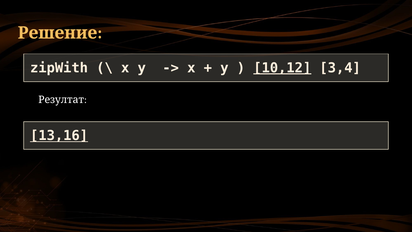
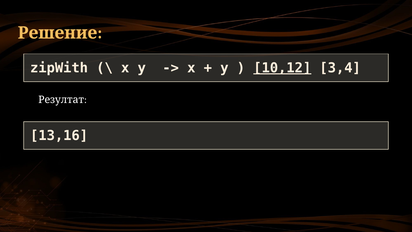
13,16 underline: present -> none
